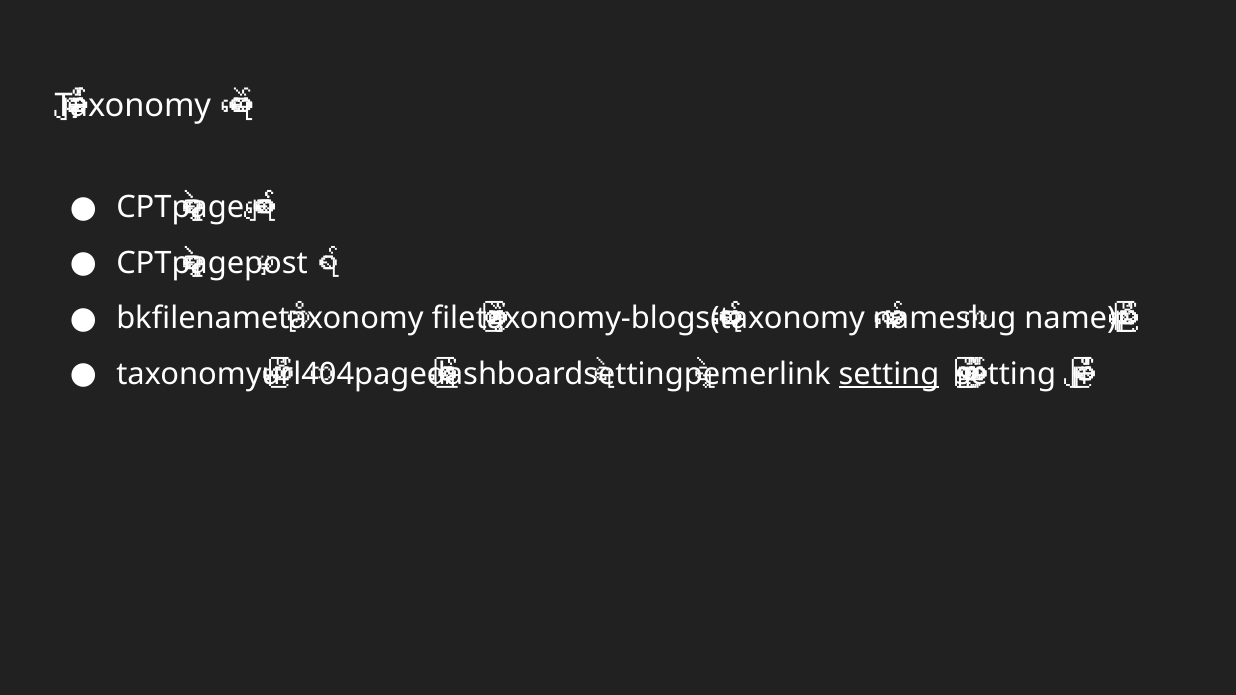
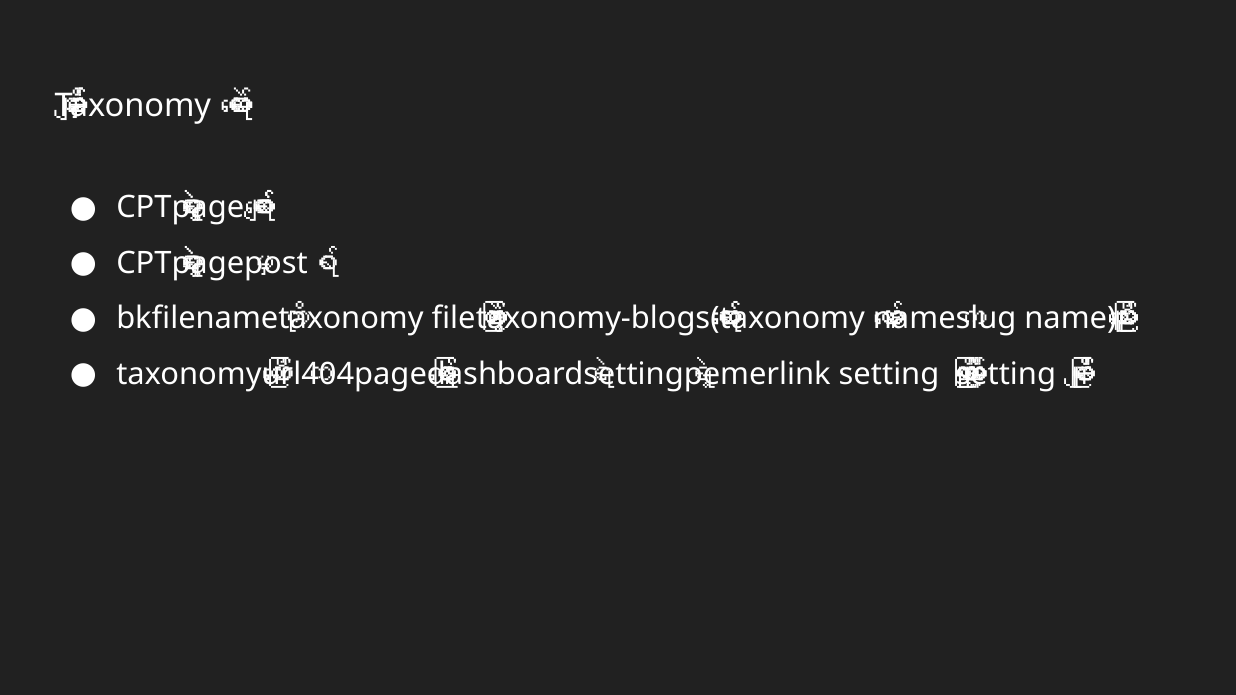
setting at (889, 374) underline: present -> none
